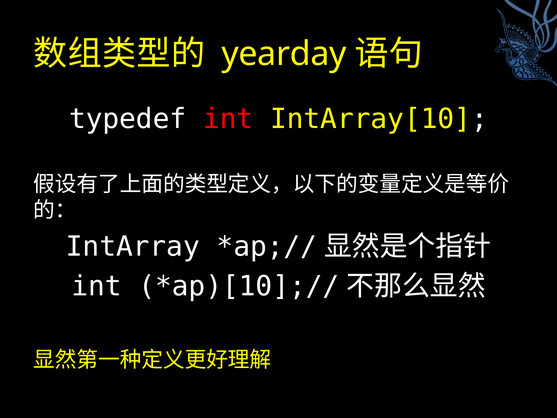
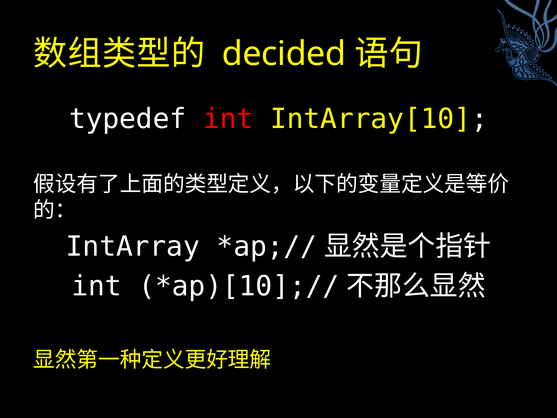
yearday: yearday -> decided
